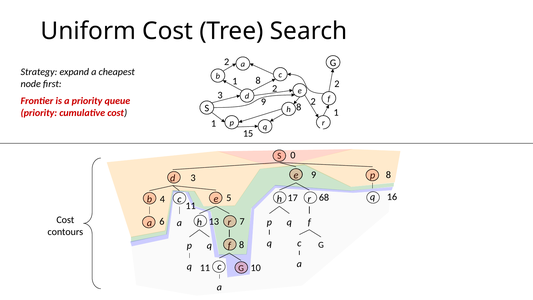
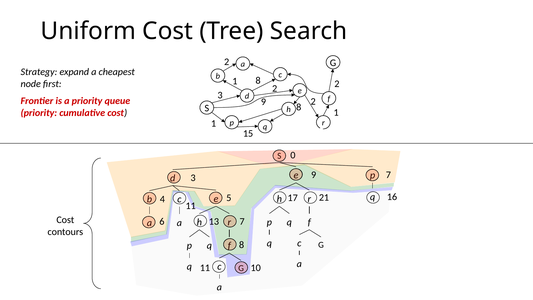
9 8: 8 -> 7
68: 68 -> 21
